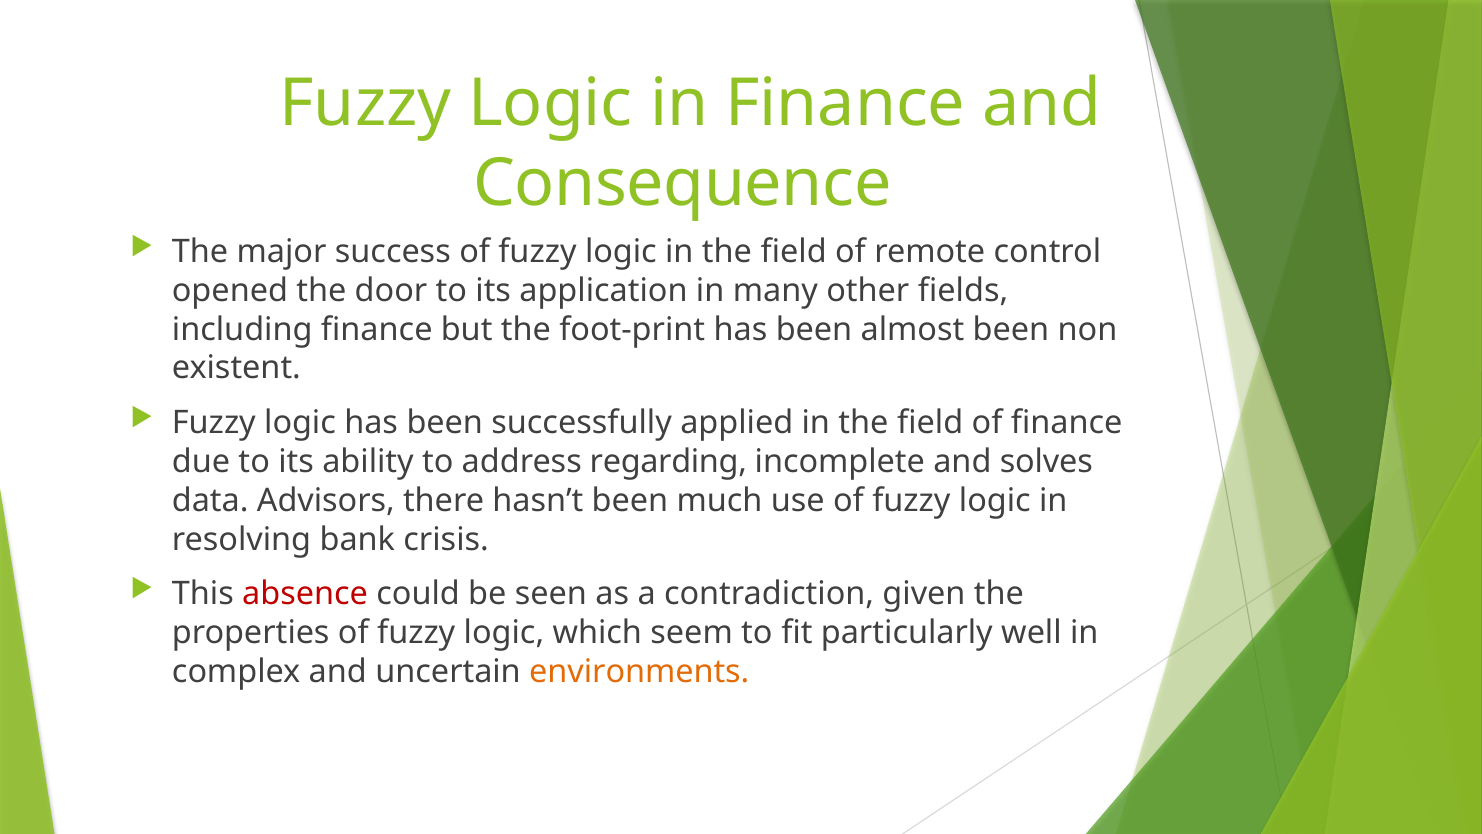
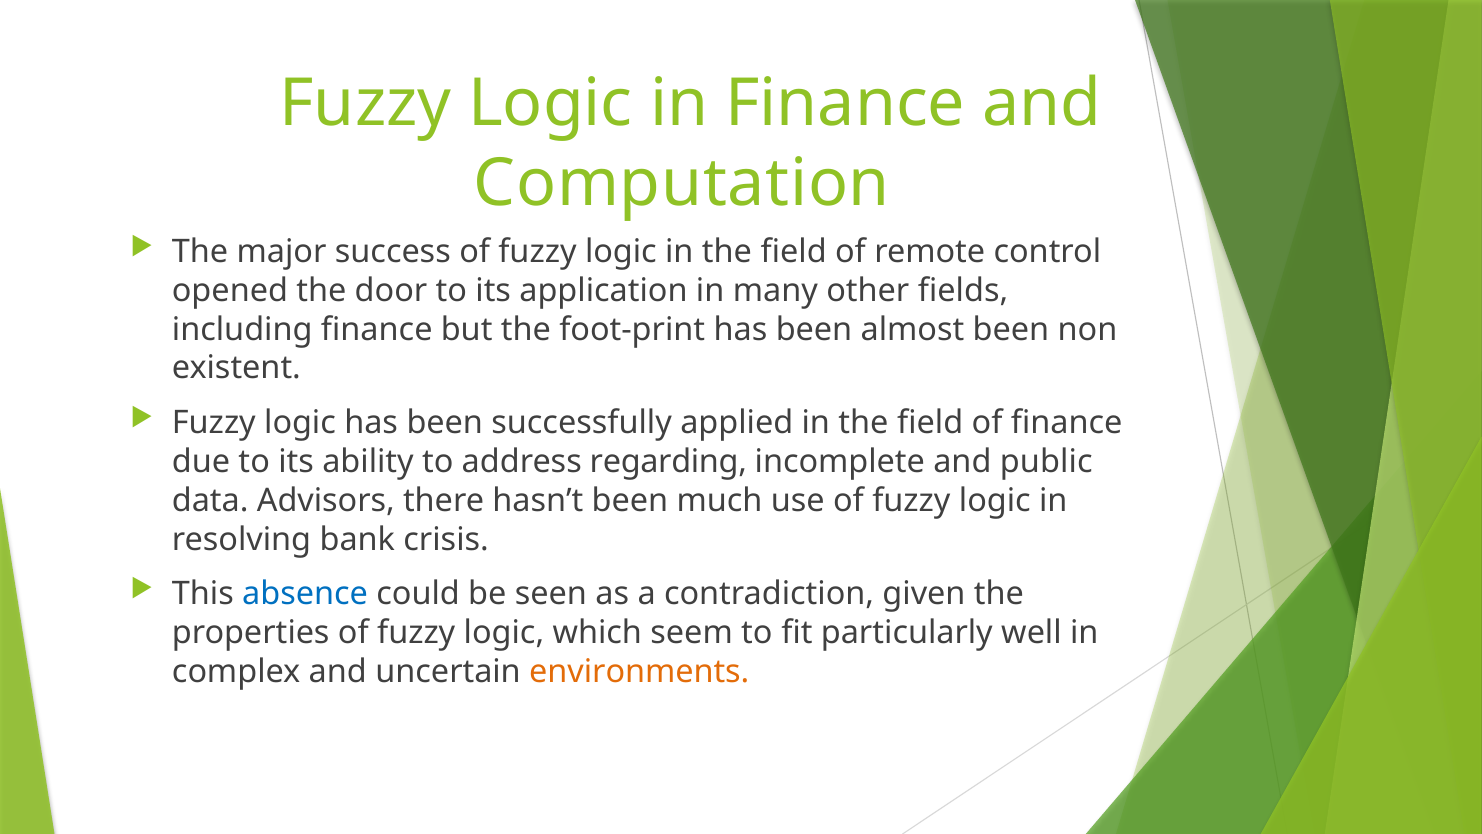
Consequence: Consequence -> Computation
solves: solves -> public
absence colour: red -> blue
